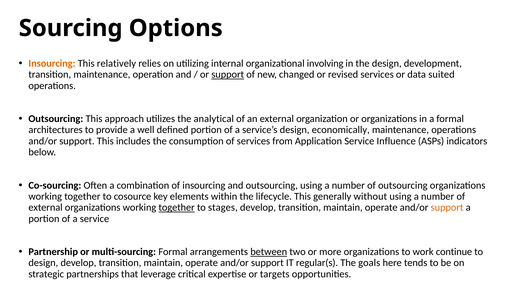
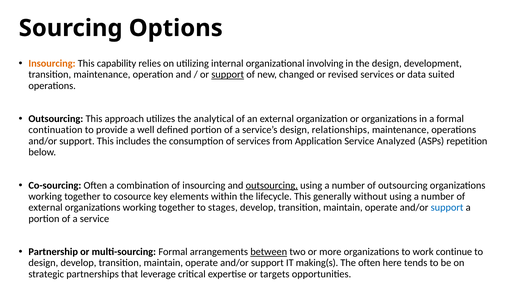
relatively: relatively -> capability
architectures: architectures -> continuation
economically: economically -> relationships
Influence: Influence -> Analyzed
indicators: indicators -> repetition
outsourcing at (272, 185) underline: none -> present
together at (177, 208) underline: present -> none
support at (447, 208) colour: orange -> blue
regular(s: regular(s -> making(s
The goals: goals -> often
